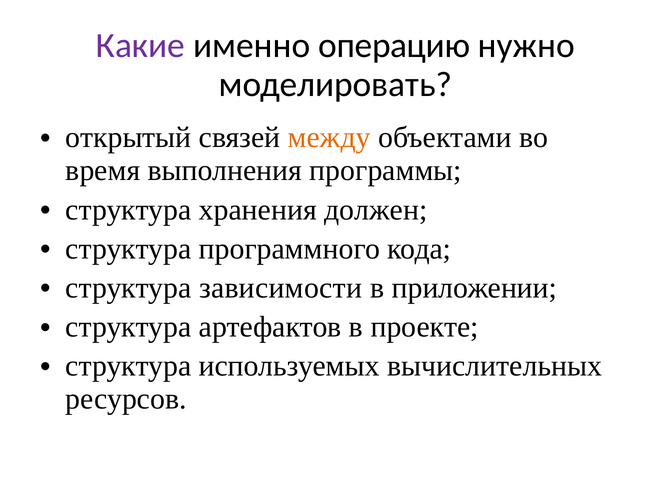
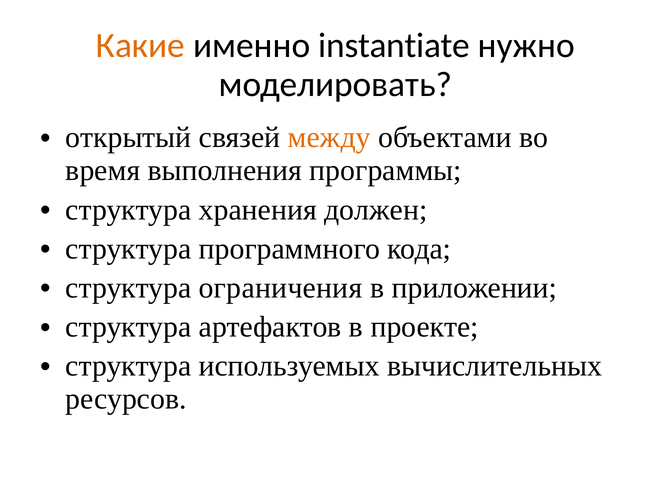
Какие colour: purple -> orange
операцию: операцию -> instantiate
зависимости: зависимости -> ограничения
